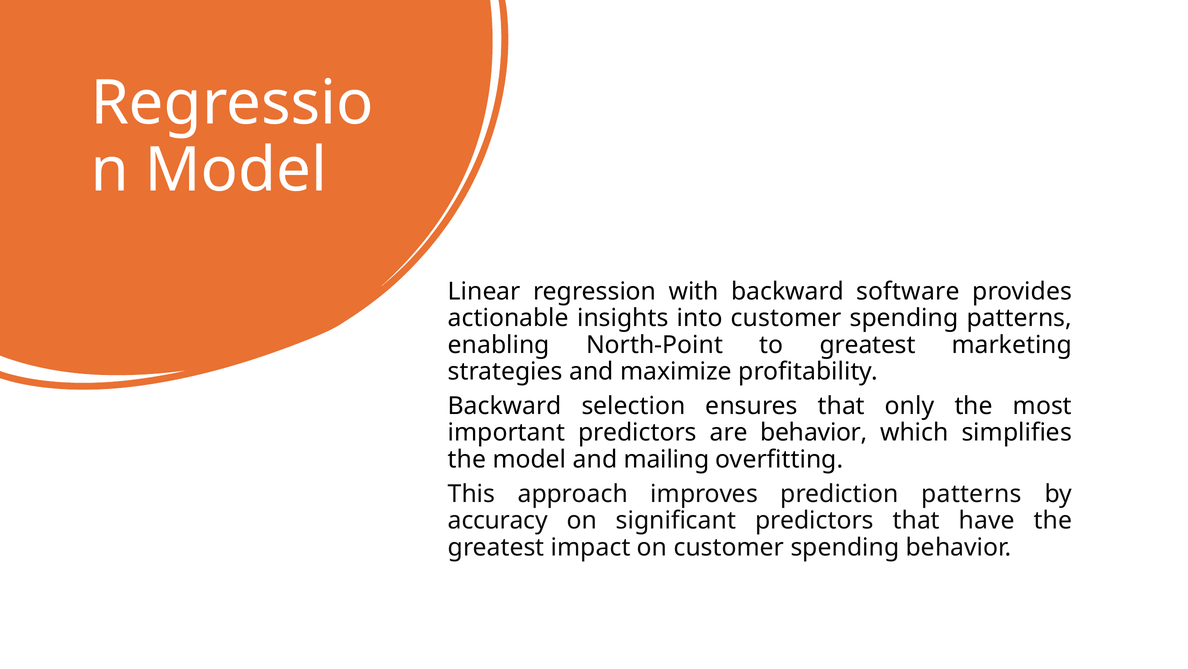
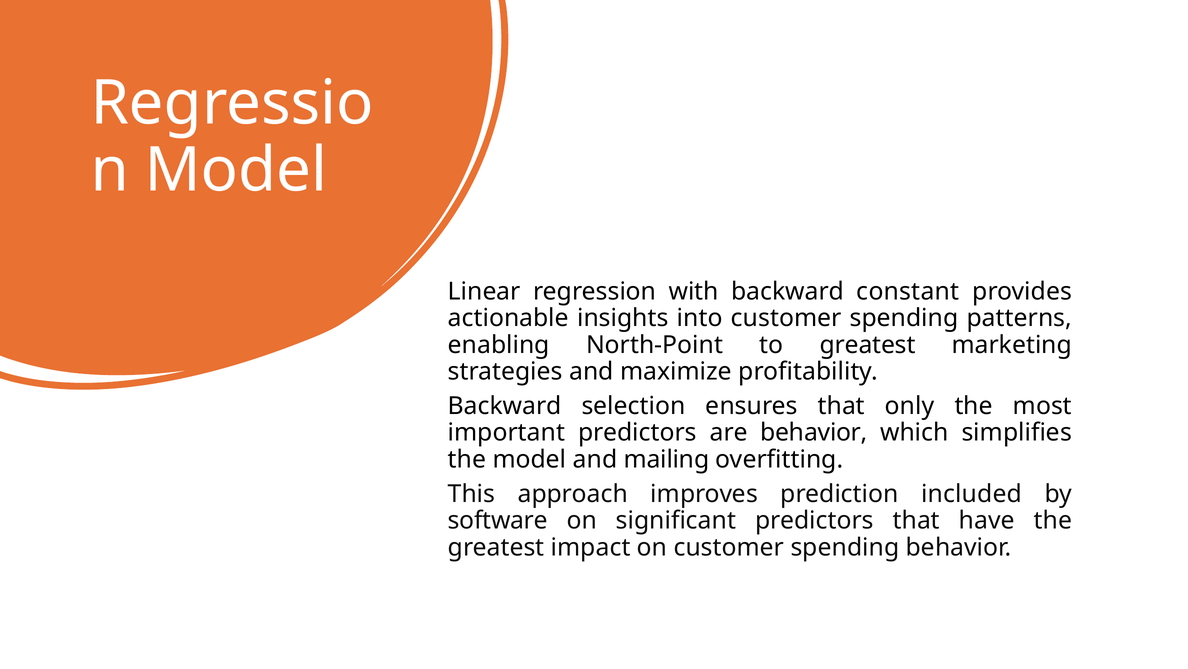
software: software -> constant
prediction patterns: patterns -> included
accuracy: accuracy -> software
